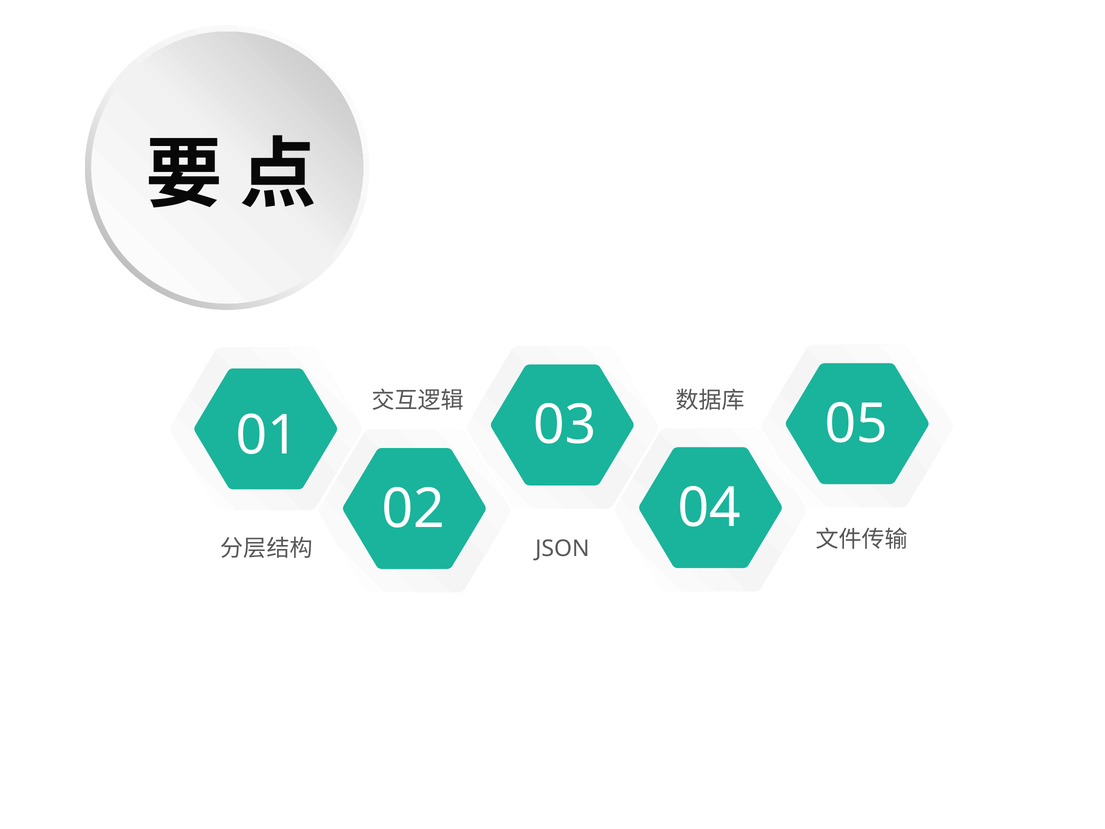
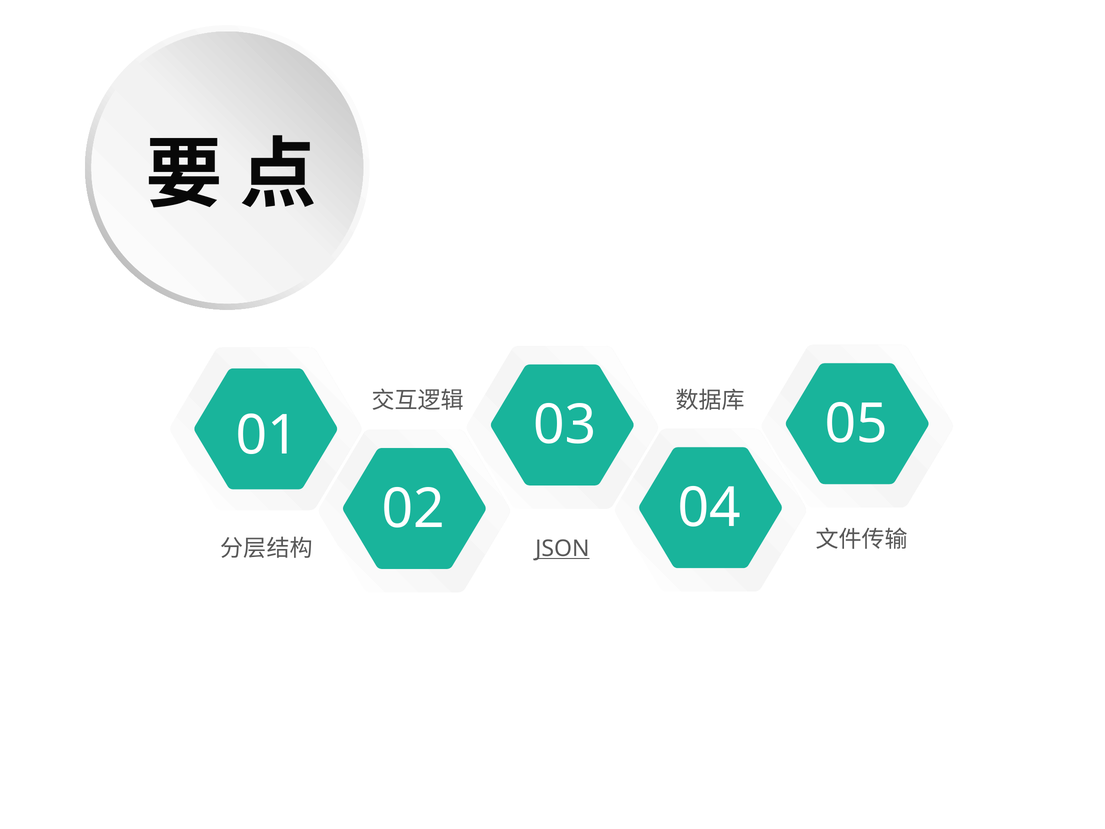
JSON underline: none -> present
